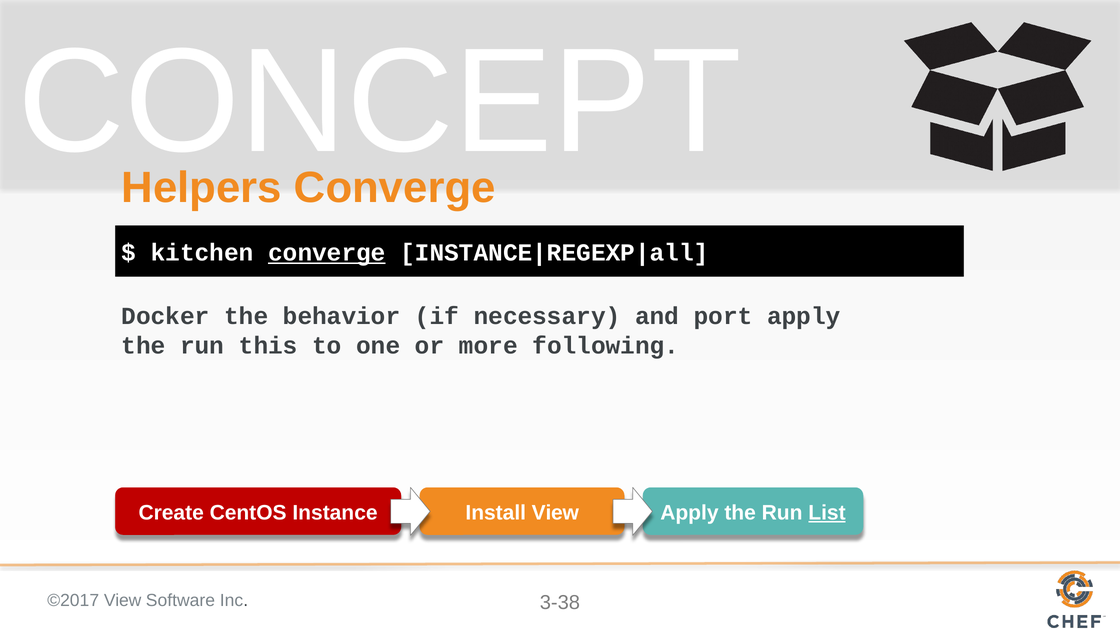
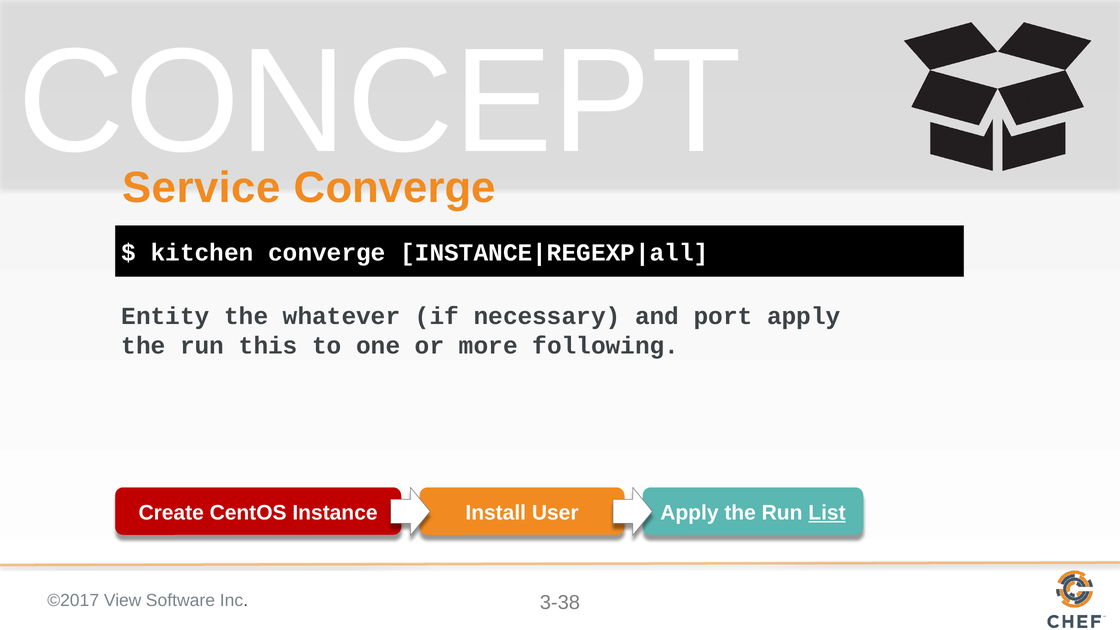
Helpers: Helpers -> Service
converge at (327, 253) underline: present -> none
Docker: Docker -> Entity
behavior: behavior -> whatever
Install View: View -> User
